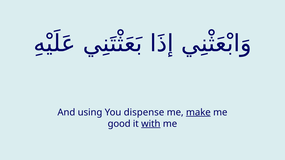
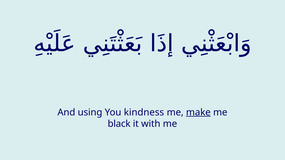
dispense: dispense -> kindness
good: good -> black
with underline: present -> none
